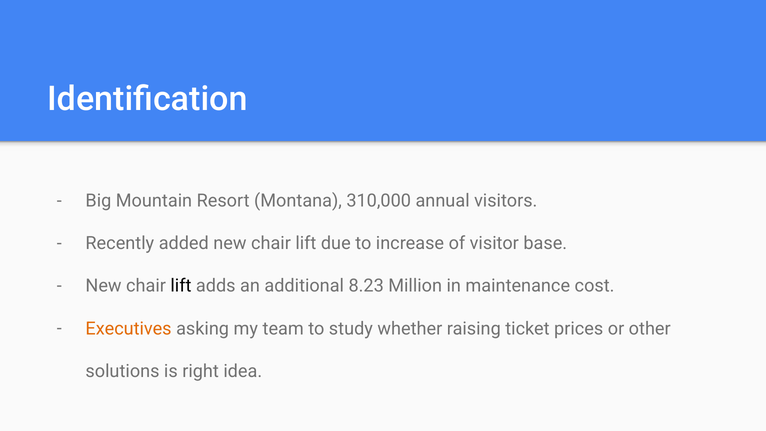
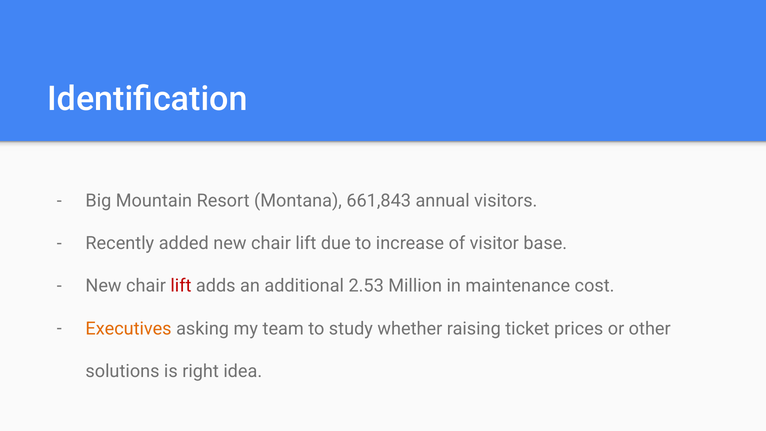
310,000: 310,000 -> 661,843
lift at (181, 286) colour: black -> red
8.23: 8.23 -> 2.53
